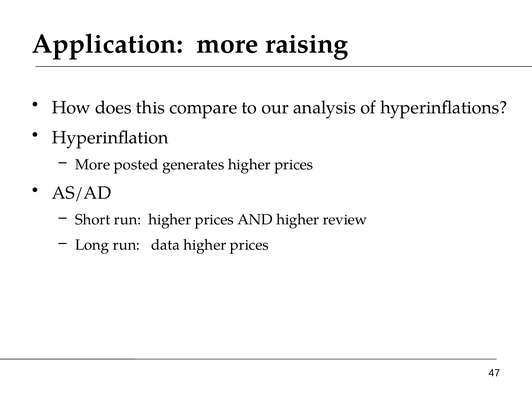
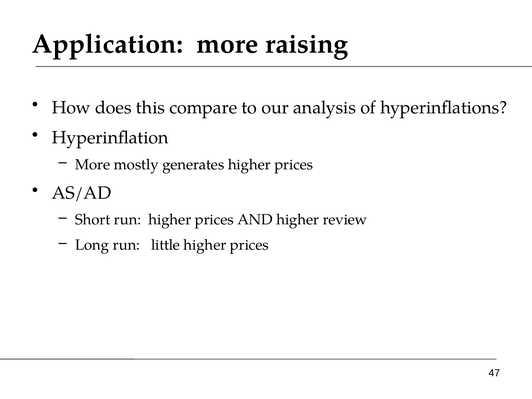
posted: posted -> mostly
data: data -> little
